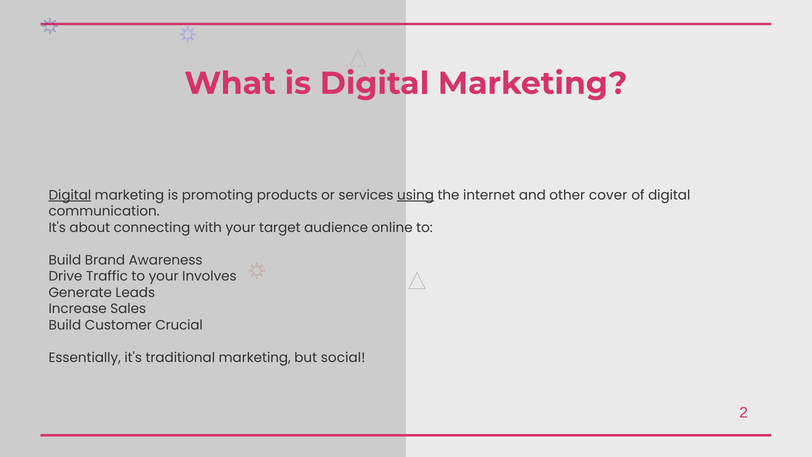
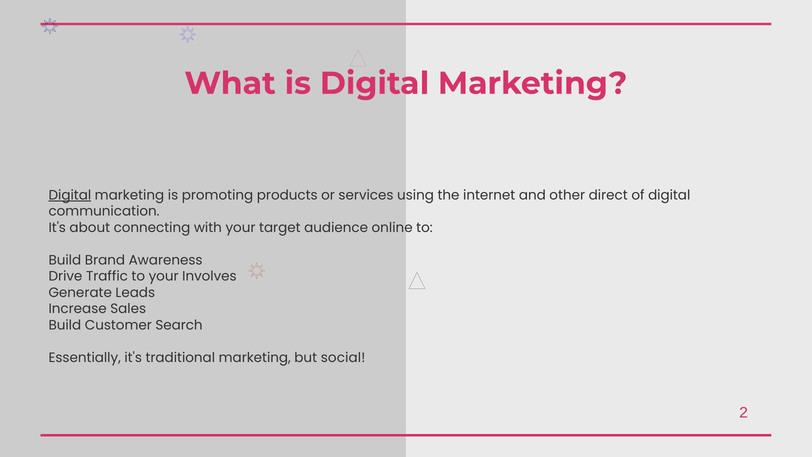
using underline: present -> none
cover: cover -> direct
Crucial: Crucial -> Search
